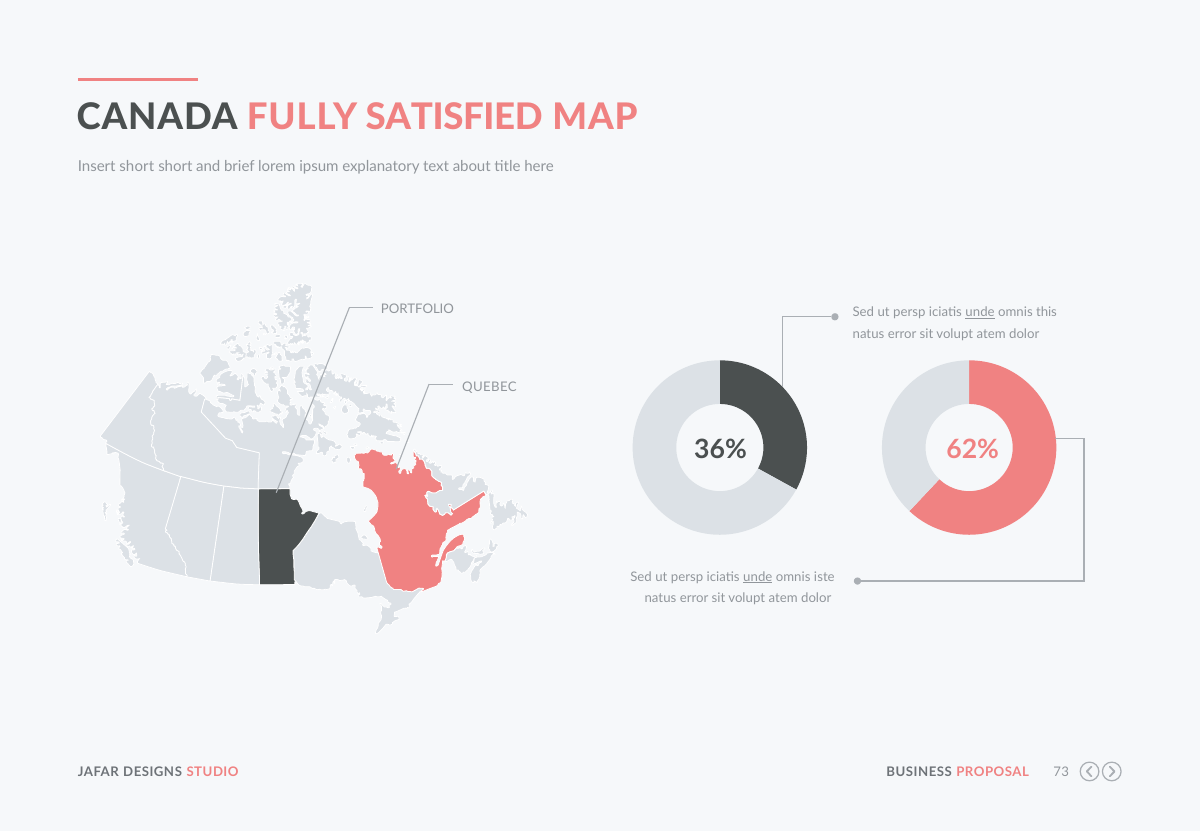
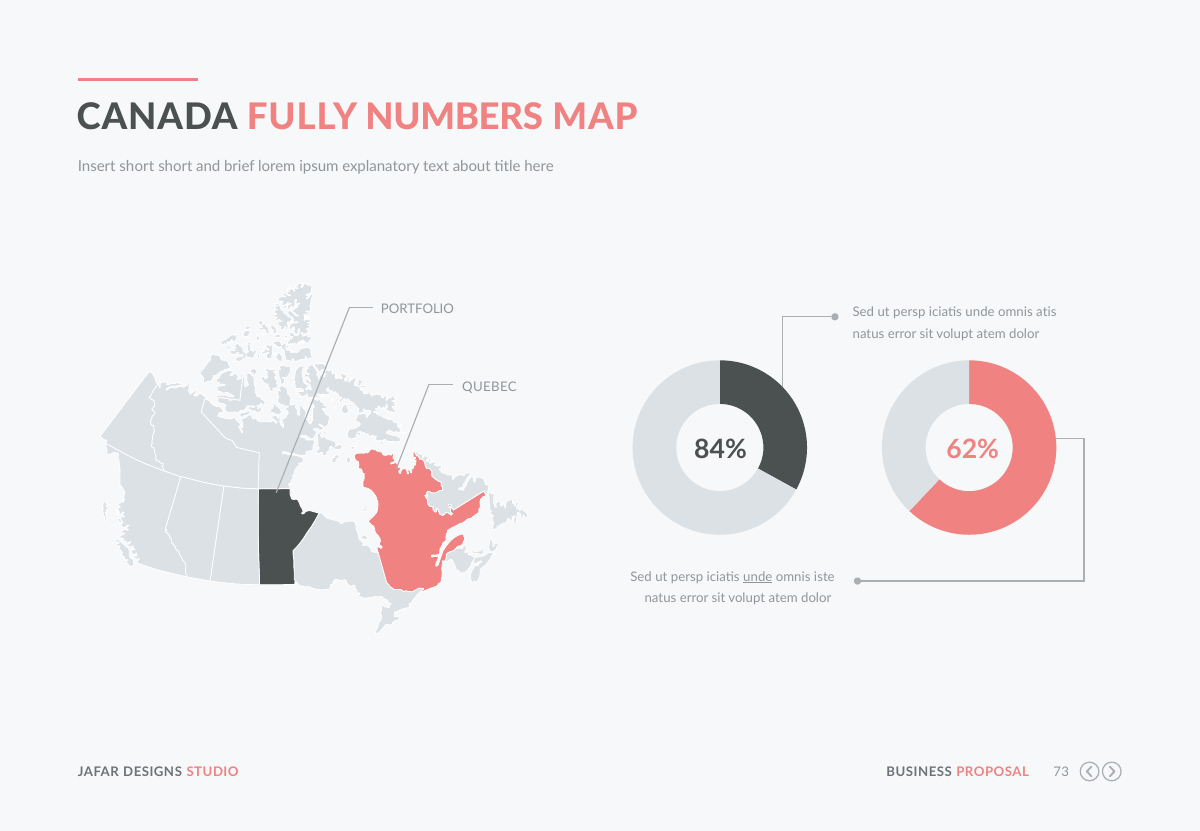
SATISFIED: SATISFIED -> NUMBERS
unde at (980, 312) underline: present -> none
this: this -> atis
36%: 36% -> 84%
